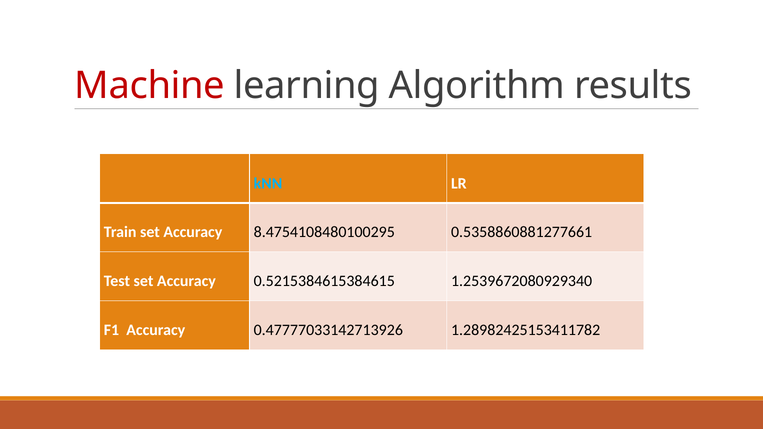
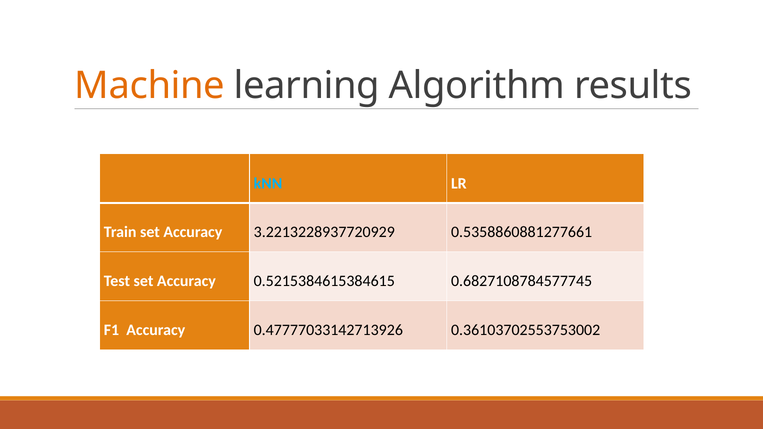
Machine colour: red -> orange
8.4754108480100295: 8.4754108480100295 -> 3.2213228937720929
1.2539672080929340: 1.2539672080929340 -> 0.6827108784577745
1.28982425153411782: 1.28982425153411782 -> 0.36103702553753002
